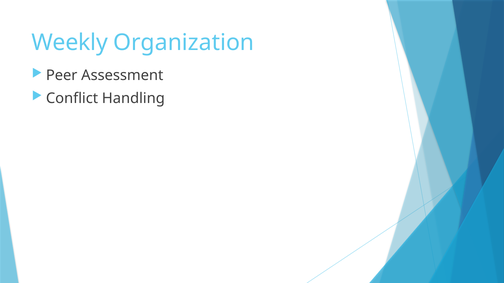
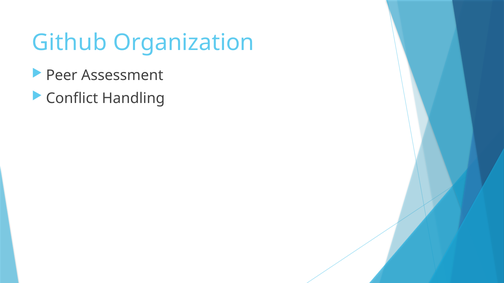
Weekly: Weekly -> Github
